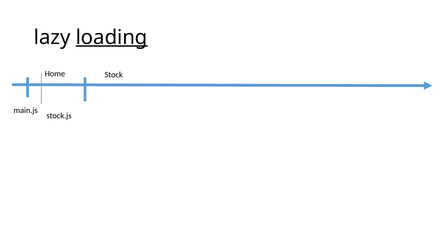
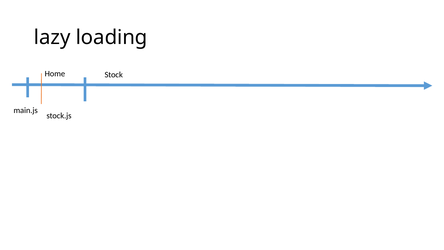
loading underline: present -> none
